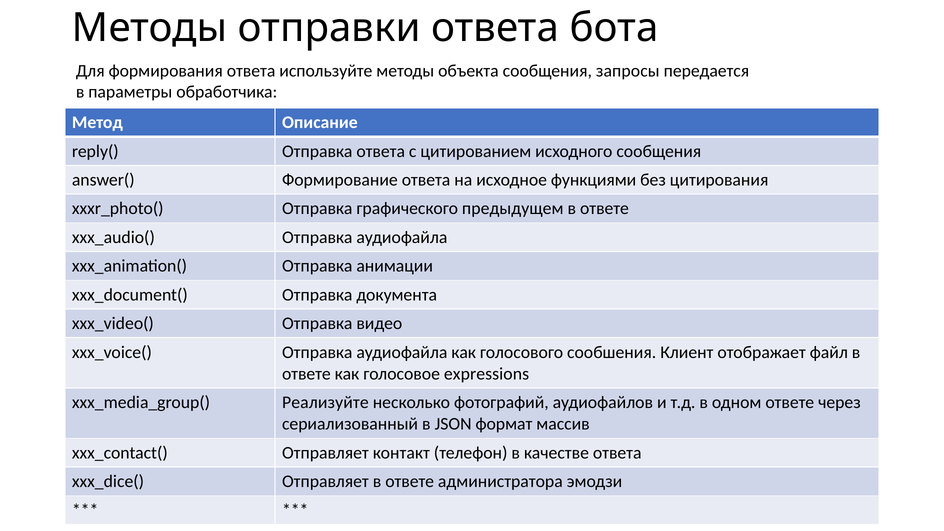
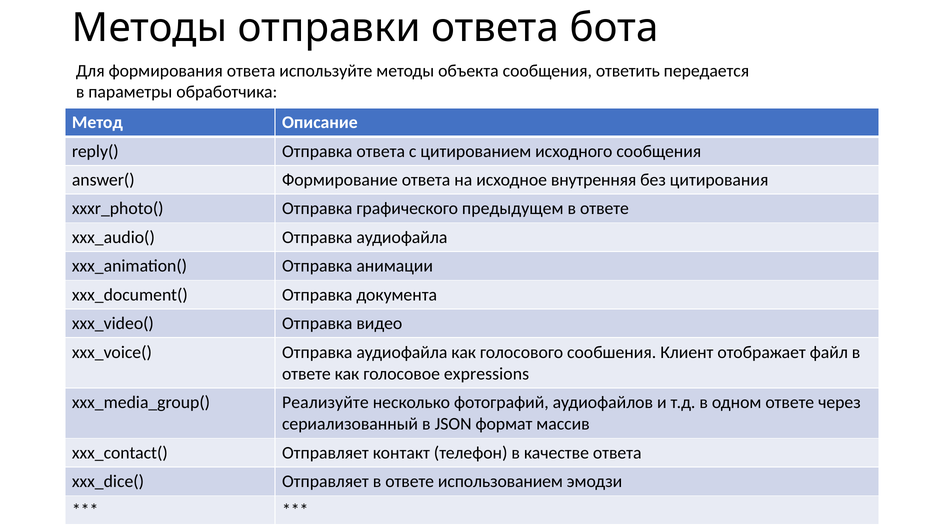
запросы: запросы -> ответить
функциями: функциями -> внутренняя
администратора: администратора -> использованием
